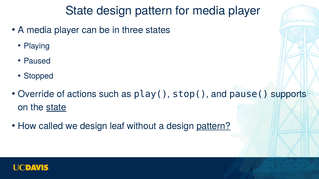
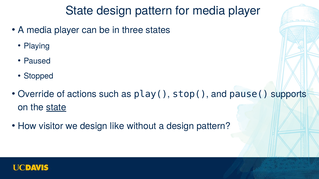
called: called -> visitor
leaf: leaf -> like
pattern at (214, 126) underline: present -> none
